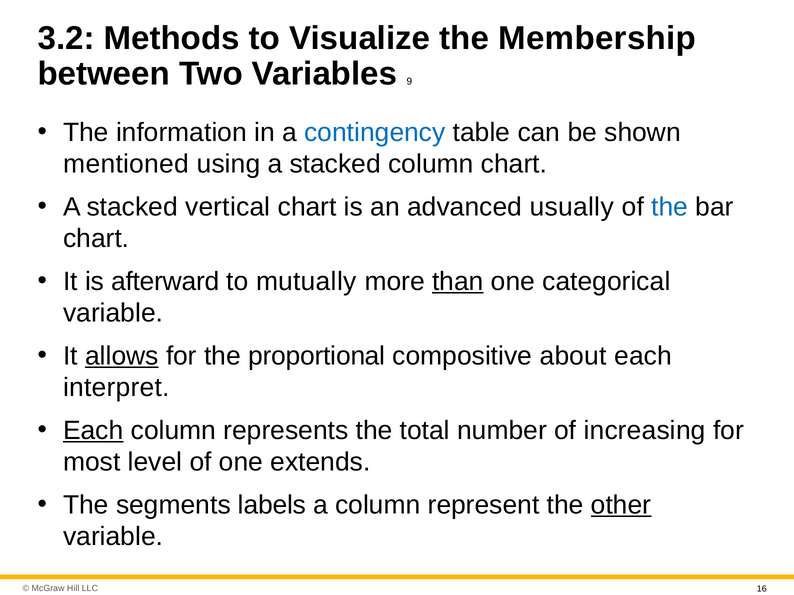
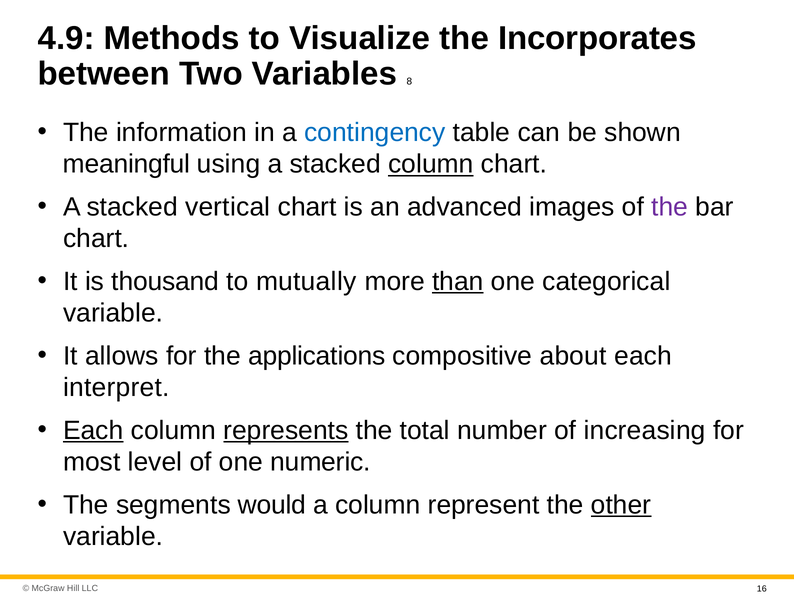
3.2: 3.2 -> 4.9
Membership: Membership -> Incorporates
9: 9 -> 8
mentioned: mentioned -> meaningful
column at (431, 164) underline: none -> present
usually: usually -> images
the at (670, 207) colour: blue -> purple
afterward: afterward -> thousand
allows underline: present -> none
proportional: proportional -> applications
represents underline: none -> present
extends: extends -> numeric
labels: labels -> would
